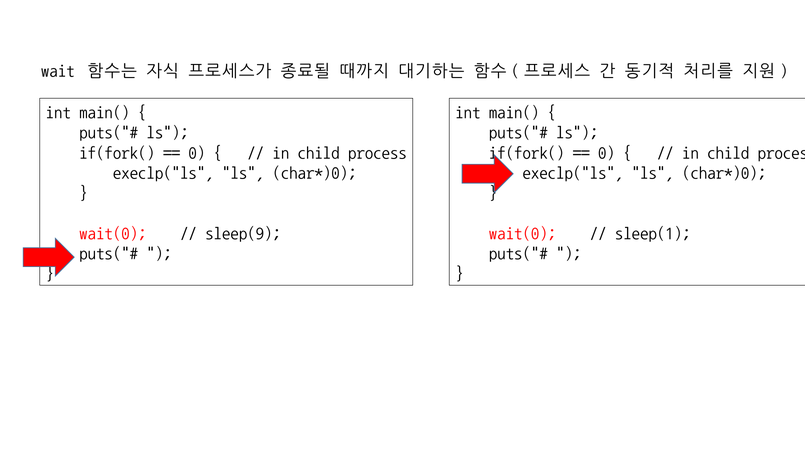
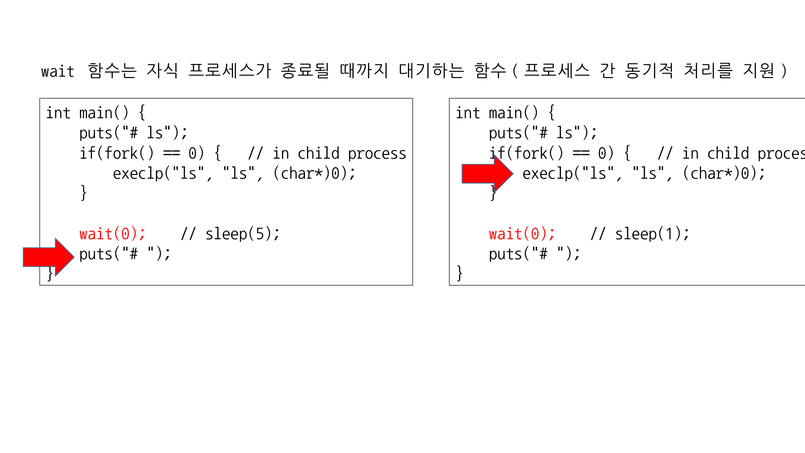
sleep(9: sleep(9 -> sleep(5
